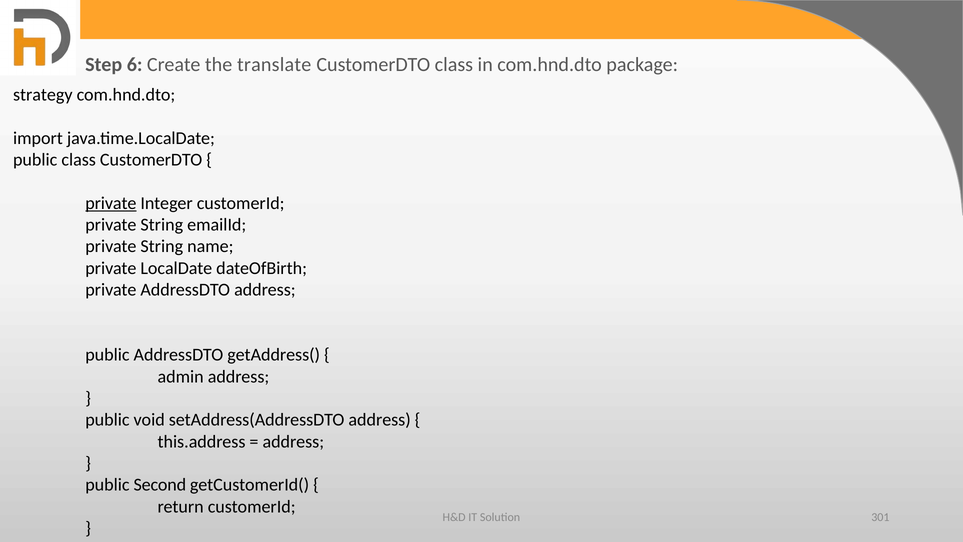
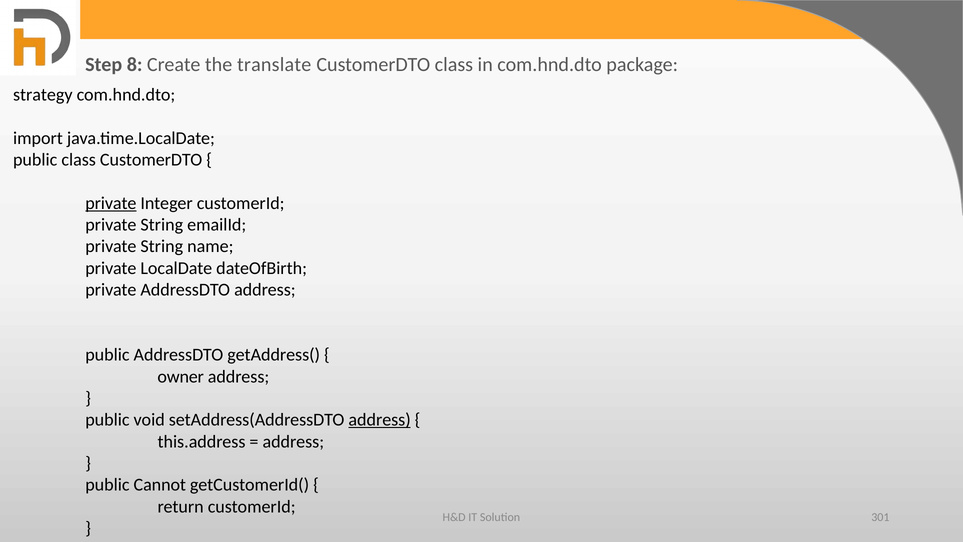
6: 6 -> 8
admin: admin -> owner
address at (380, 420) underline: none -> present
Second: Second -> Cannot
